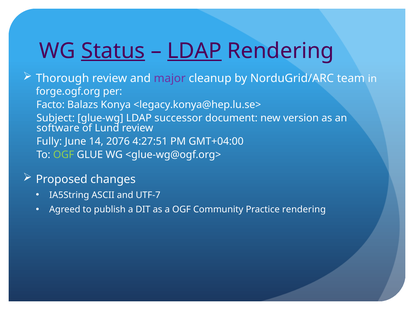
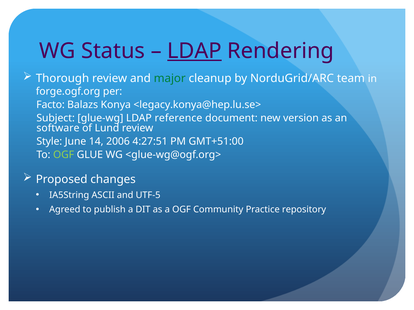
Status underline: present -> none
major colour: purple -> green
successor: successor -> reference
Fully: Fully -> Style
2076: 2076 -> 2006
GMT+04:00: GMT+04:00 -> GMT+51:00
UTF-7: UTF-7 -> UTF-5
Practice rendering: rendering -> repository
